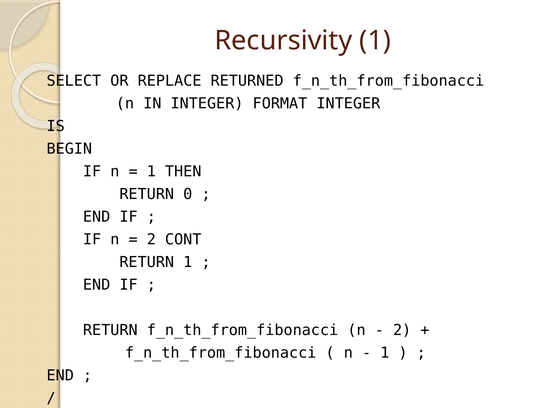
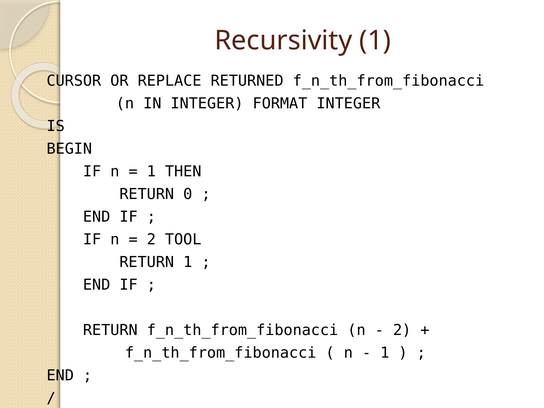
SELECT: SELECT -> CURSOR
CONT: CONT -> TOOL
